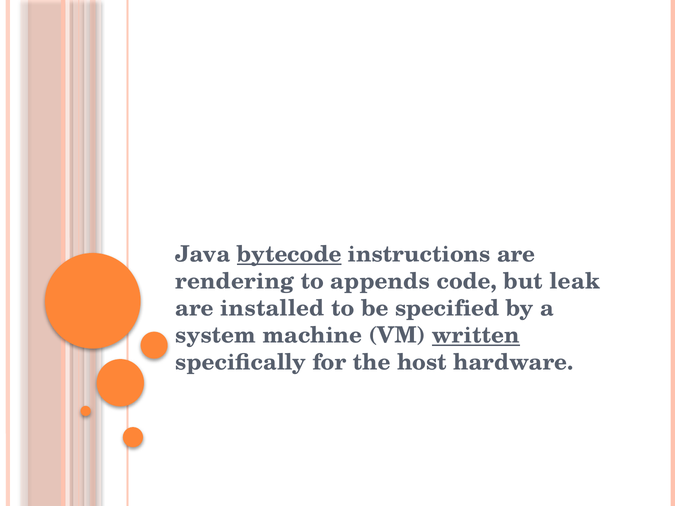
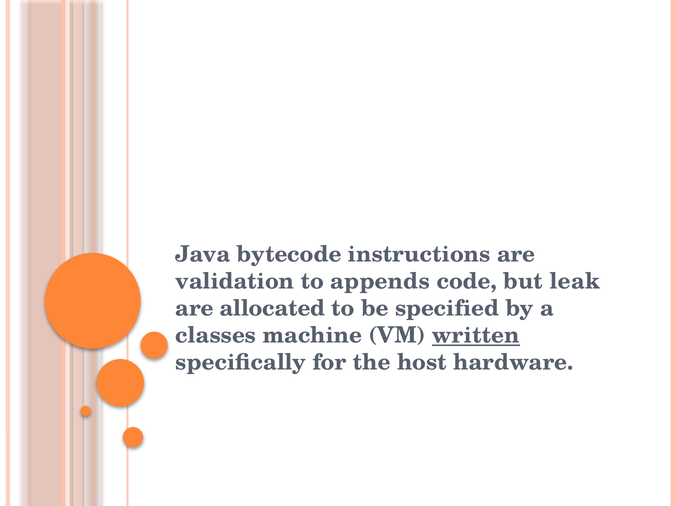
bytecode underline: present -> none
rendering: rendering -> validation
installed: installed -> allocated
system: system -> classes
